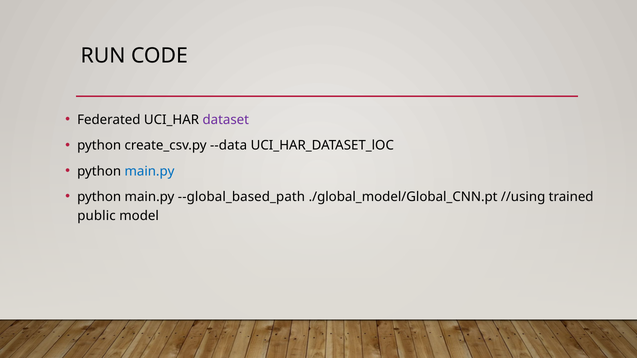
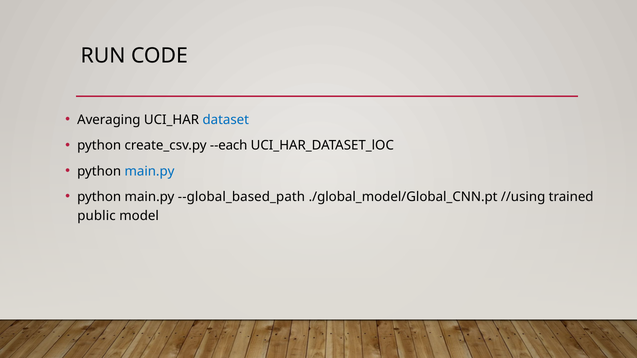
Federated: Federated -> Averaging
dataset colour: purple -> blue
--data: --data -> --each
